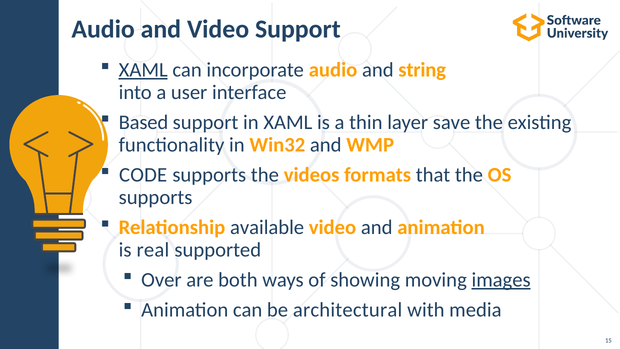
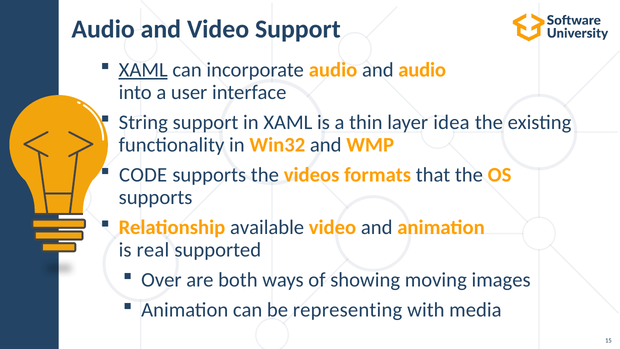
and string: string -> audio
Based: Based -> String
save: save -> idea
images underline: present -> none
architectural: architectural -> representing
